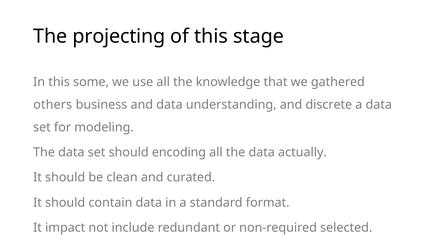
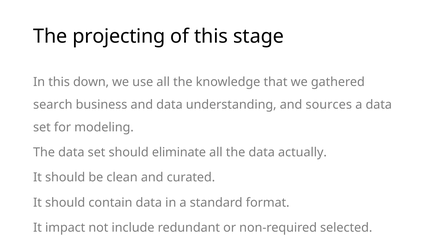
some: some -> down
others: others -> search
discrete: discrete -> sources
encoding: encoding -> eliminate
